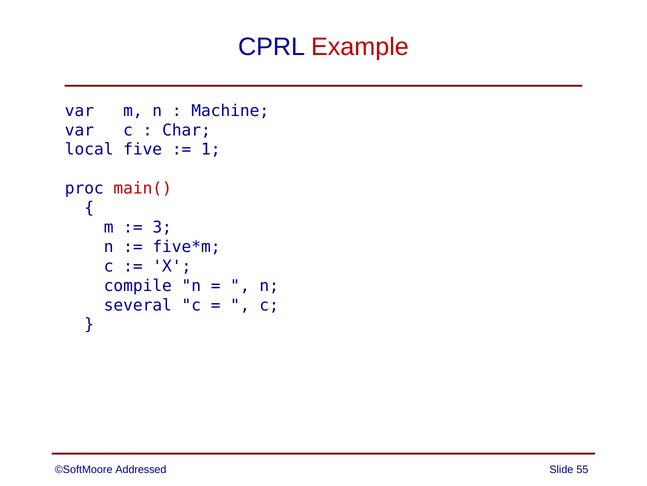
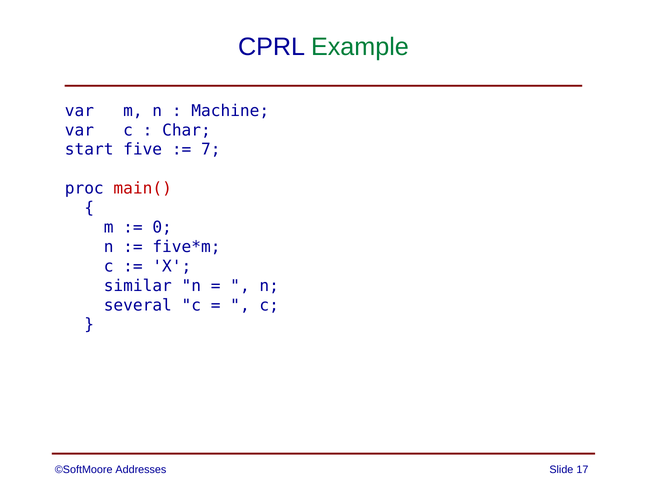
Example colour: red -> green
local: local -> start
1: 1 -> 7
3: 3 -> 0
compile: compile -> similar
Addressed: Addressed -> Addresses
55: 55 -> 17
